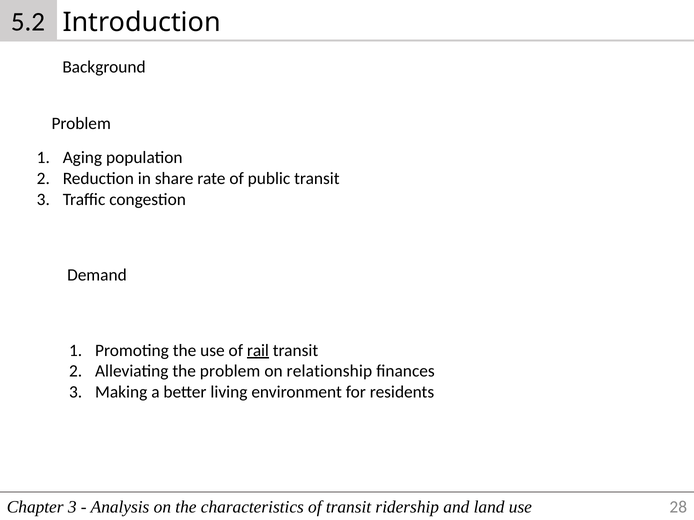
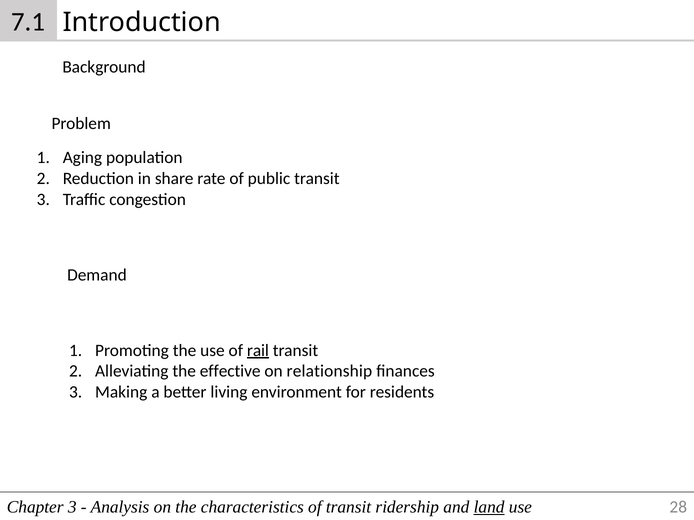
5.2: 5.2 -> 7.1
the problem: problem -> effective
land underline: none -> present
